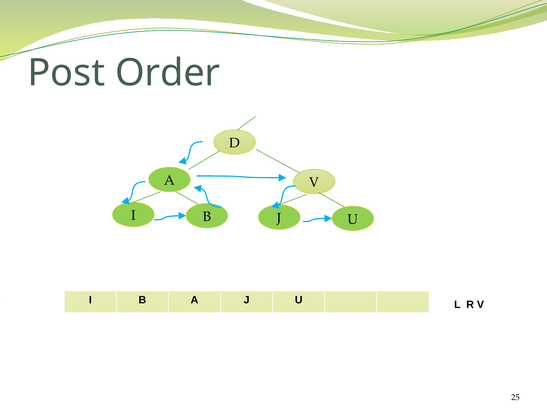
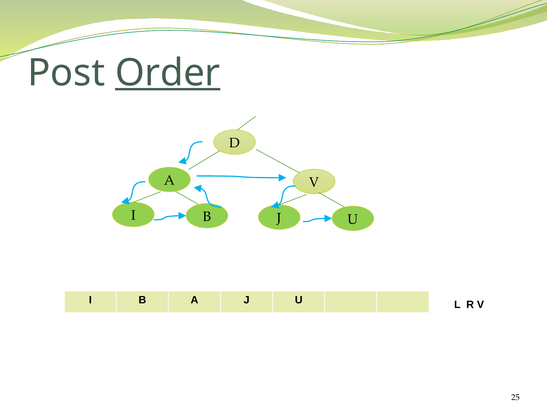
Order underline: none -> present
